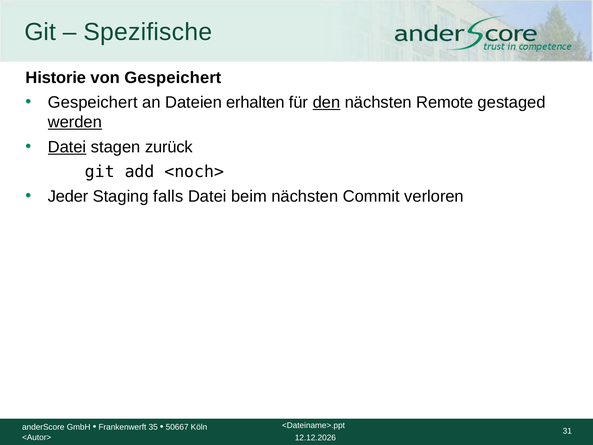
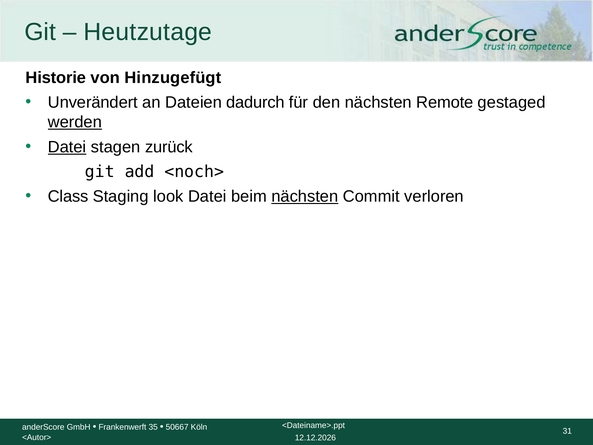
Spezifische: Spezifische -> Heutzutage
von Gespeichert: Gespeichert -> Hinzugefügt
Gespeichert at (93, 102): Gespeichert -> Unverändert
erhalten: erhalten -> dadurch
den underline: present -> none
Jeder: Jeder -> Class
falls: falls -> look
nächsten at (305, 196) underline: none -> present
